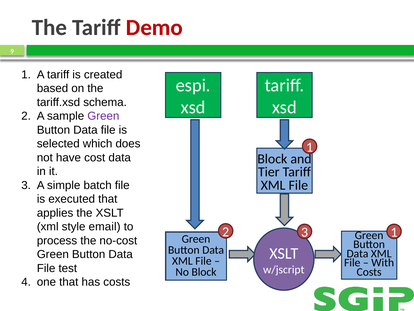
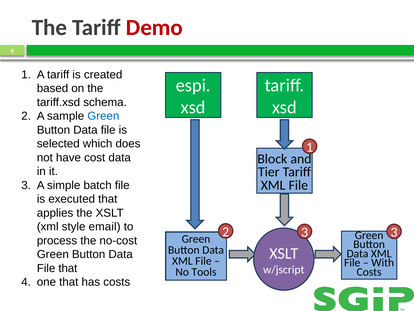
Green at (103, 116) colour: purple -> blue
3 1: 1 -> 3
File test: test -> that
No Block: Block -> Tools
